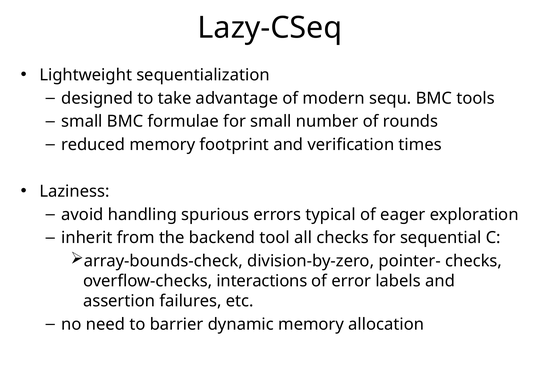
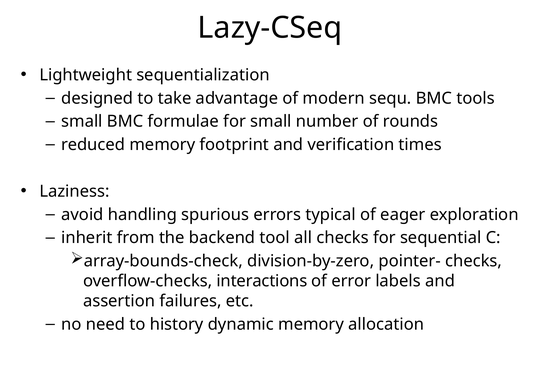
barrier: barrier -> history
